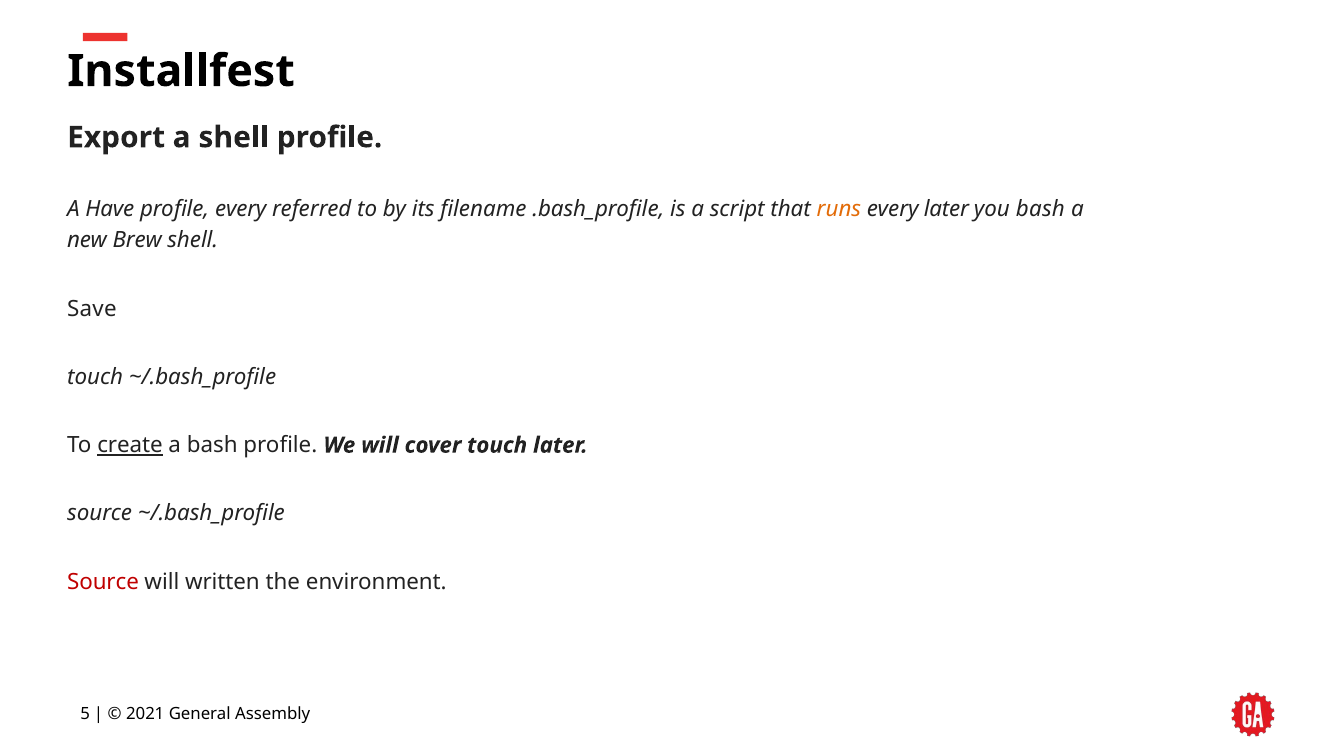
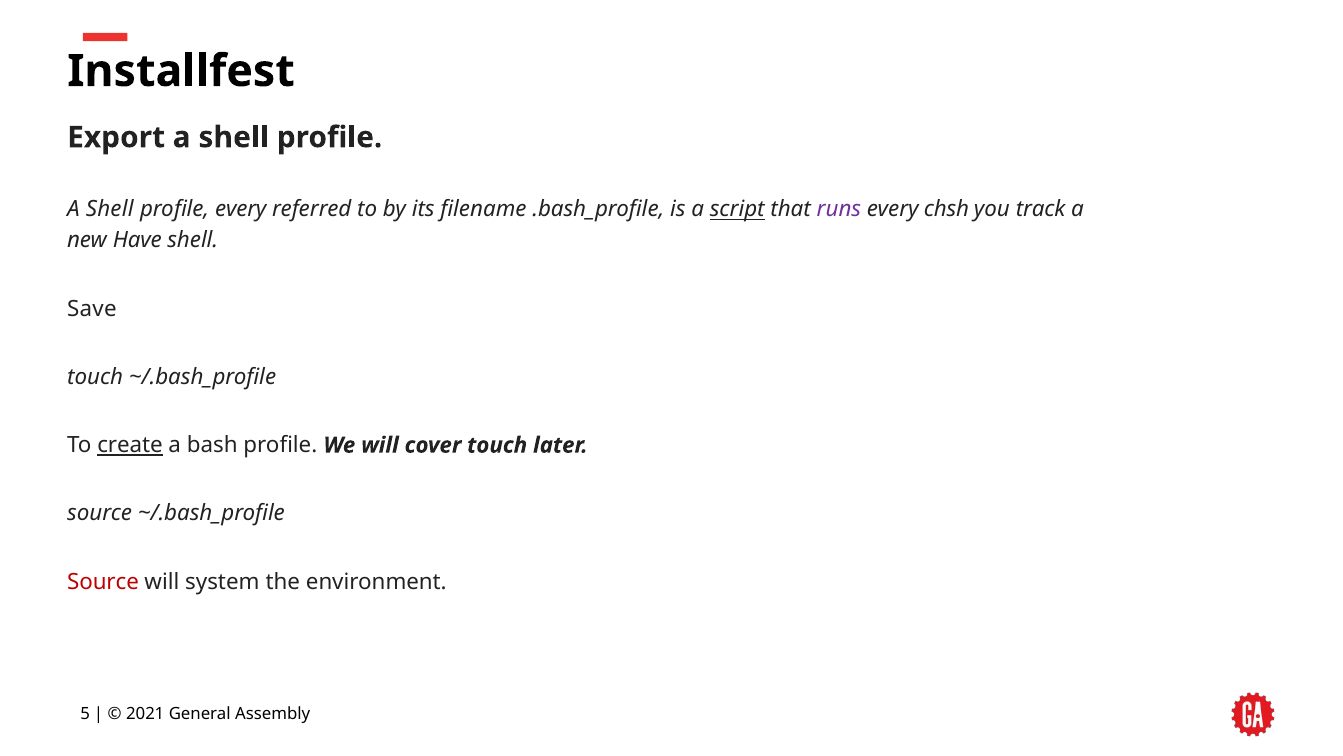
Have at (110, 209): Have -> Shell
script underline: none -> present
runs colour: orange -> purple
every later: later -> chsh
you bash: bash -> track
Brew: Brew -> Have
written: written -> system
